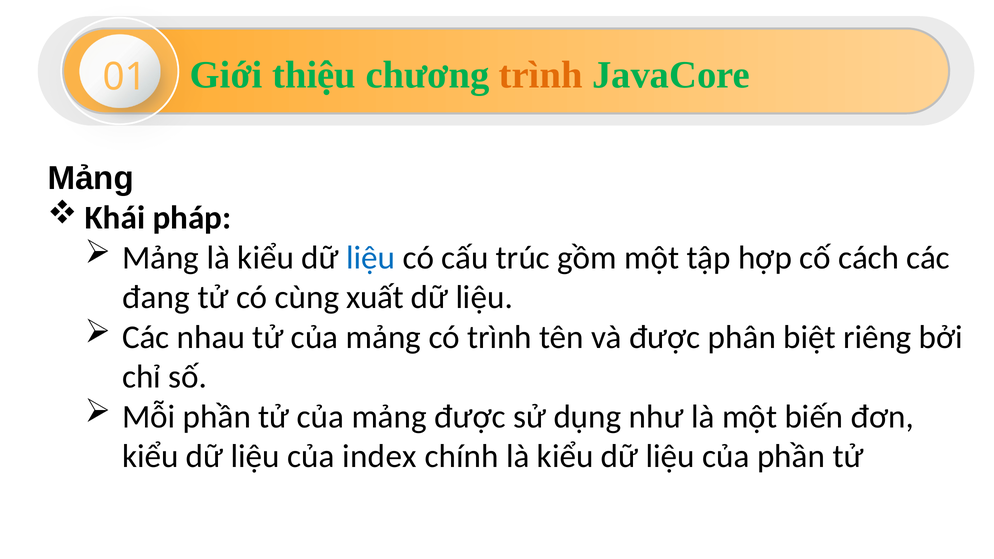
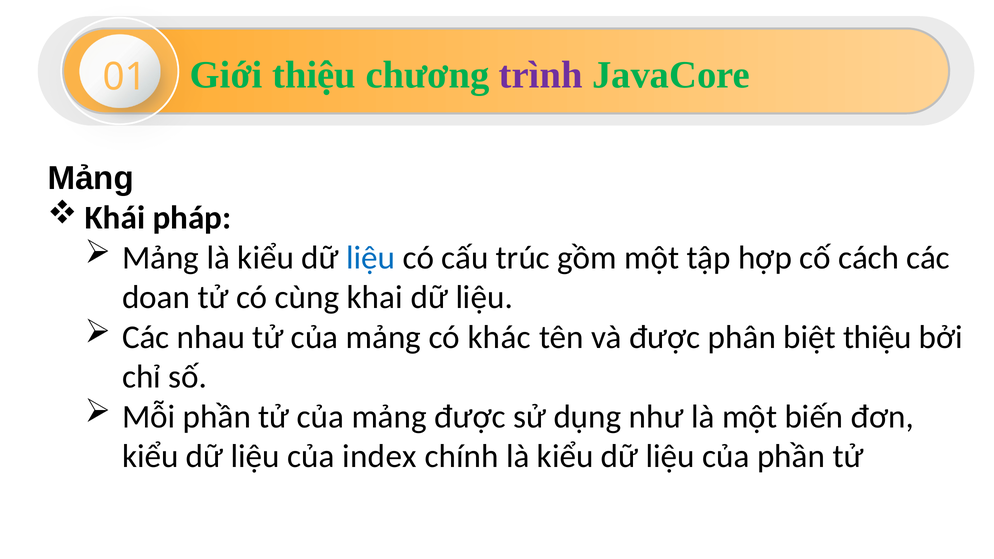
trình at (541, 75) colour: orange -> purple
đang: đang -> doan
xuất: xuất -> khai
có trình: trình -> khác
biệt riêng: riêng -> thiệu
